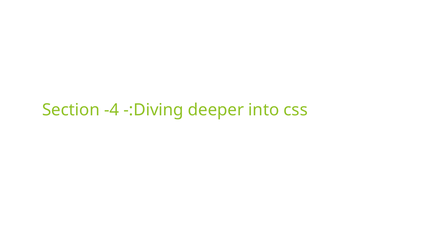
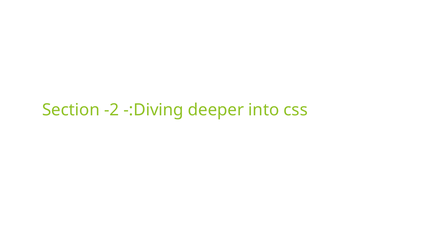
-4: -4 -> -2
